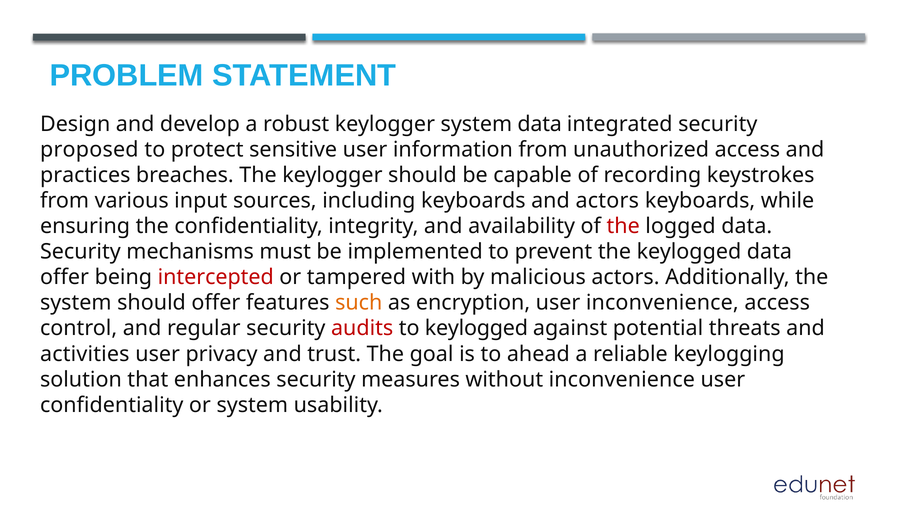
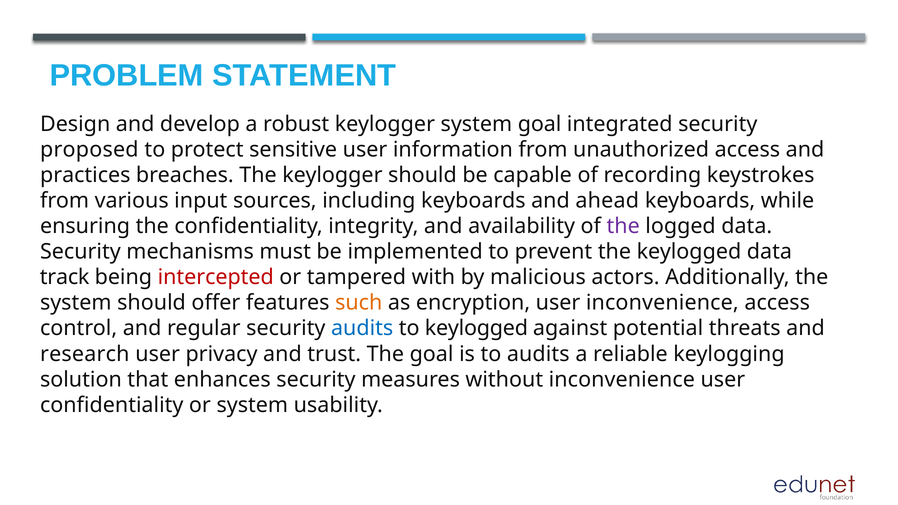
system data: data -> goal
and actors: actors -> ahead
the at (623, 226) colour: red -> purple
offer at (65, 277): offer -> track
audits at (362, 328) colour: red -> blue
activities: activities -> research
to ahead: ahead -> audits
